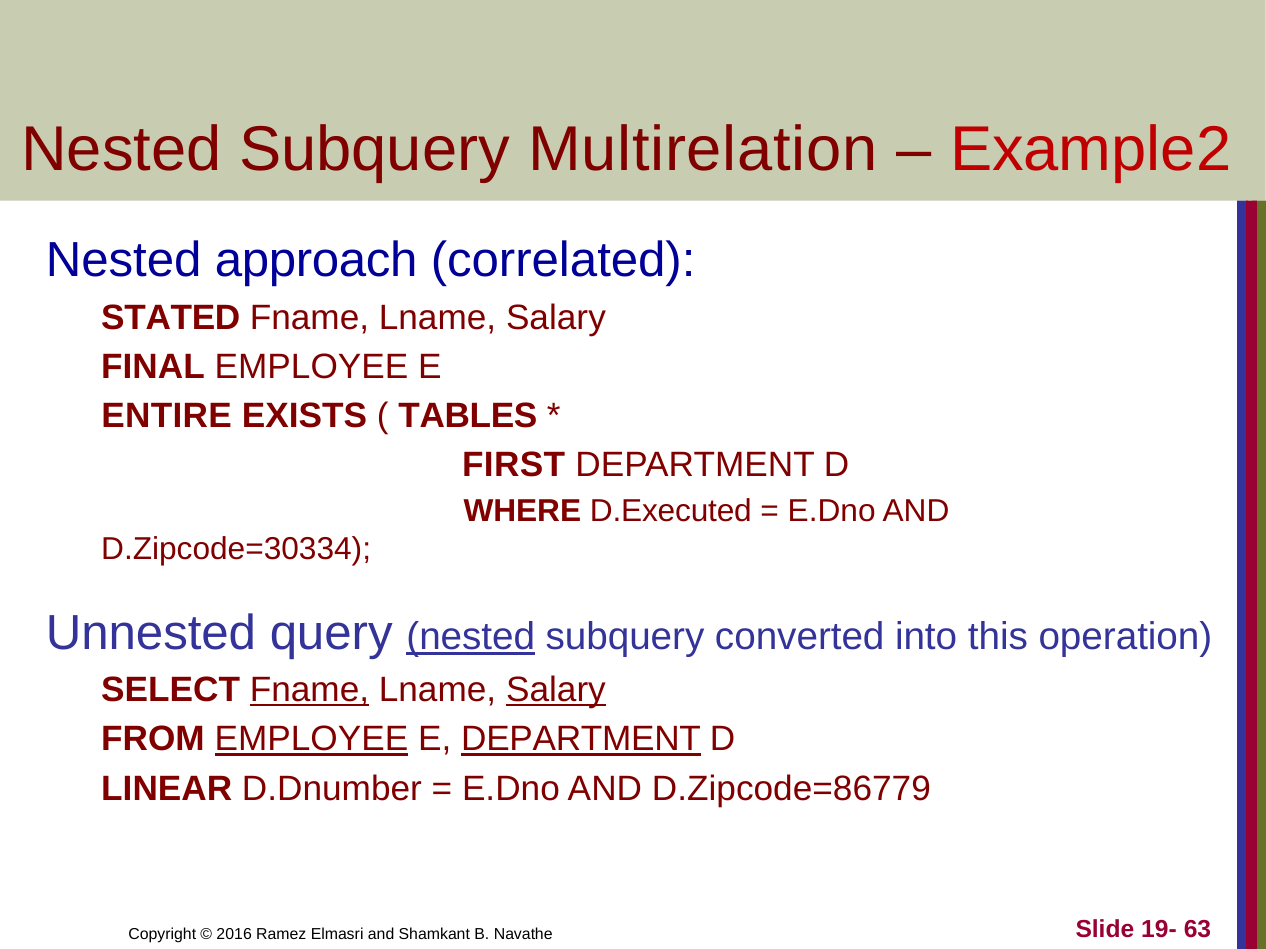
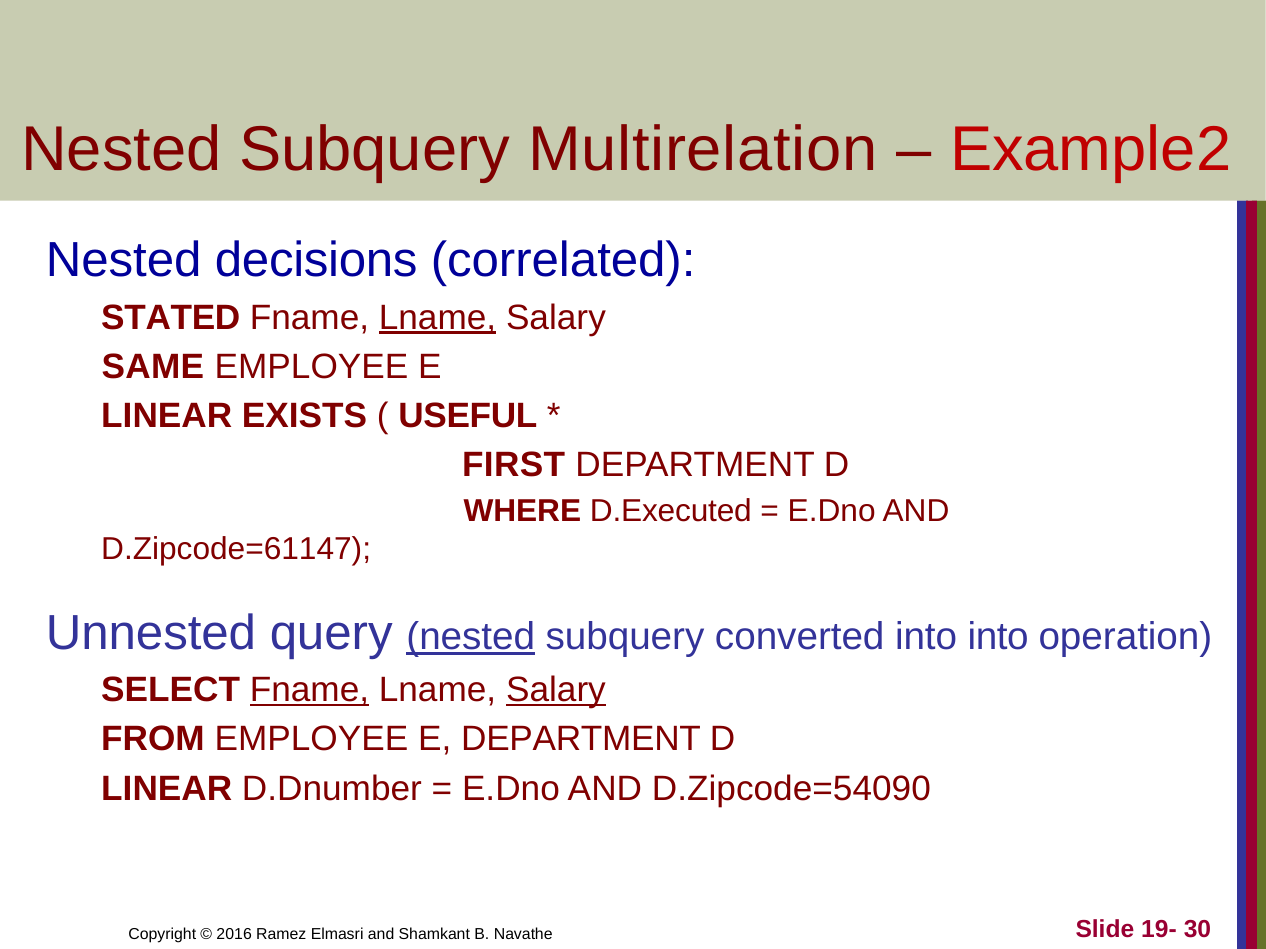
approach: approach -> decisions
Lname at (438, 318) underline: none -> present
FINAL: FINAL -> SAME
ENTIRE at (167, 416): ENTIRE -> LINEAR
TABLES: TABLES -> USEFUL
D.Zipcode=30334: D.Zipcode=30334 -> D.Zipcode=61147
into this: this -> into
EMPLOYEE at (311, 740) underline: present -> none
DEPARTMENT at (581, 740) underline: present -> none
D.Zipcode=86779: D.Zipcode=86779 -> D.Zipcode=54090
63: 63 -> 30
